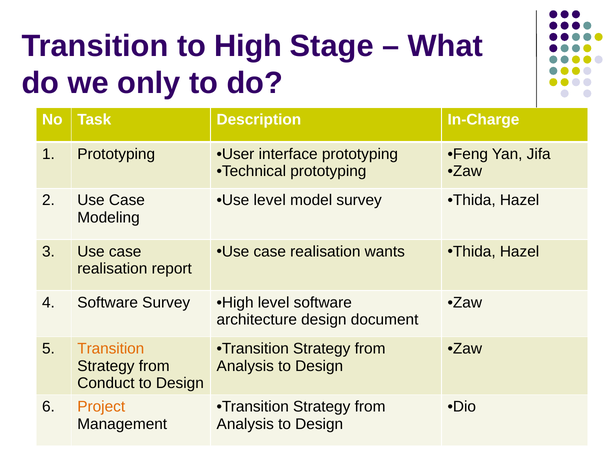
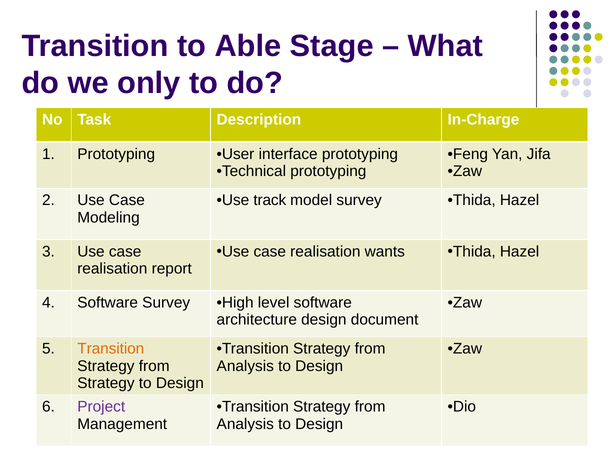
to High: High -> Able
Use level: level -> track
Conduct at (106, 383): Conduct -> Strategy
Project colour: orange -> purple
